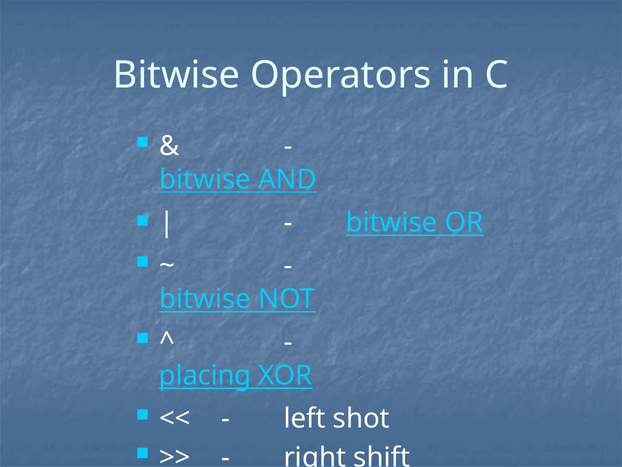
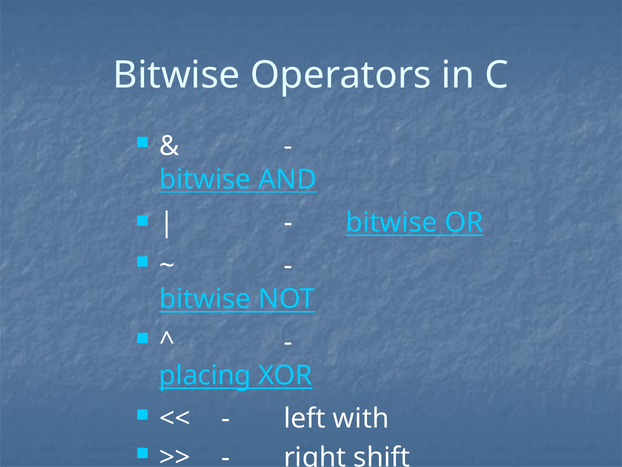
shot: shot -> with
